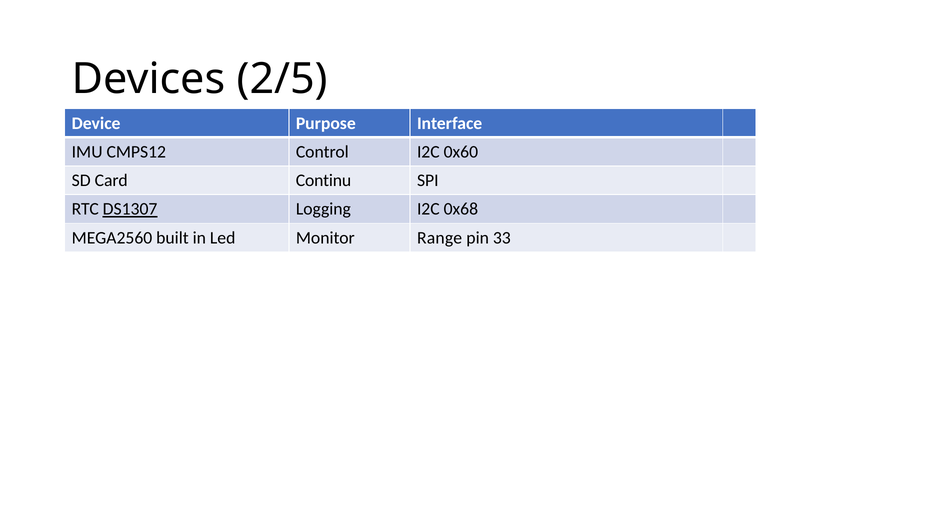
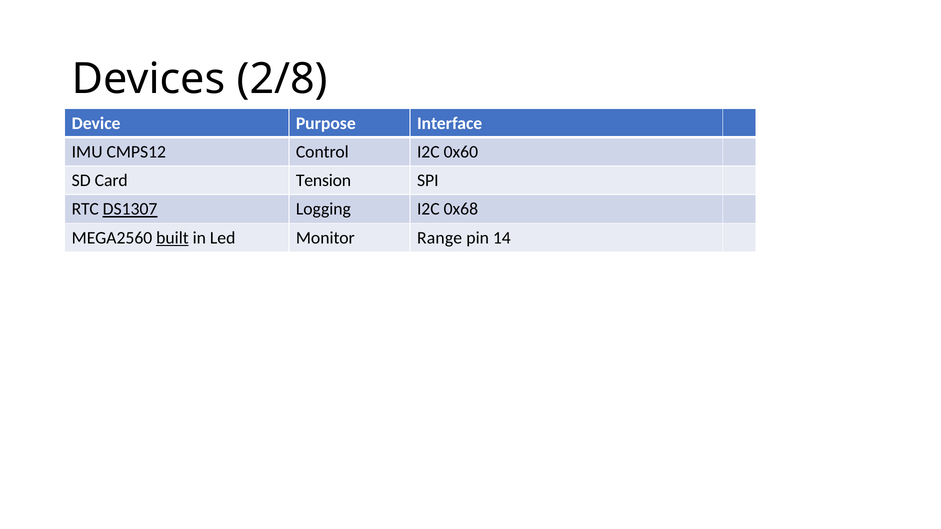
2/5: 2/5 -> 2/8
Continu: Continu -> Tension
built underline: none -> present
33: 33 -> 14
